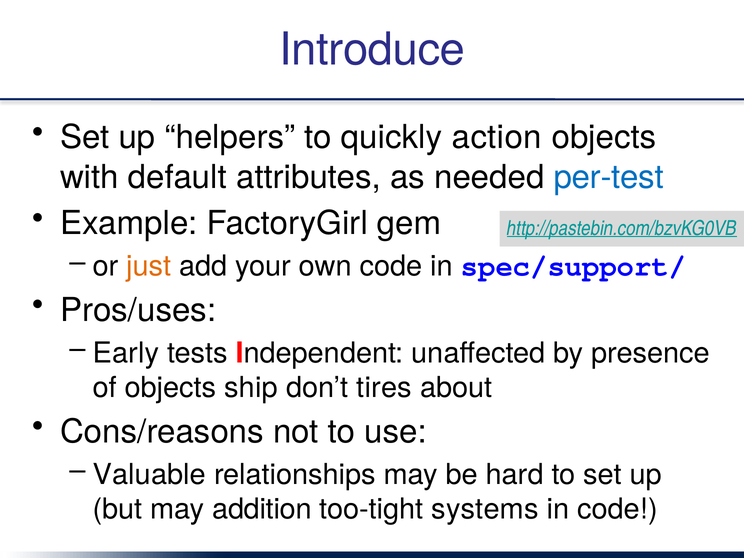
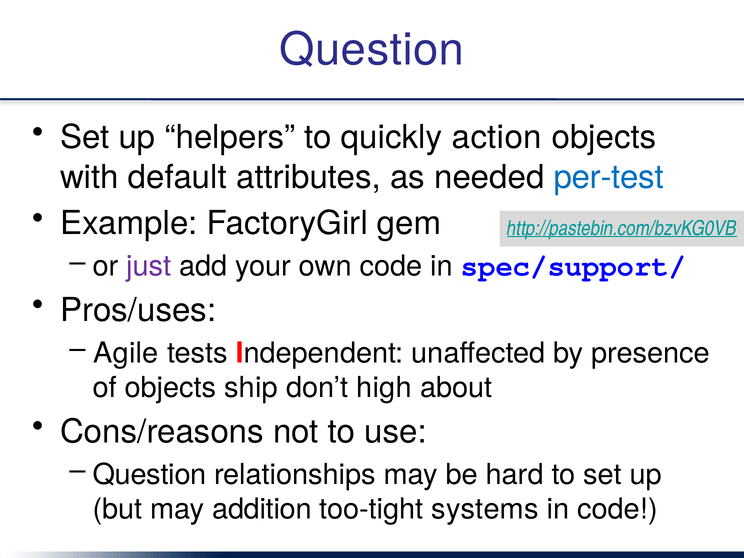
Introduce at (372, 50): Introduce -> Question
just colour: orange -> purple
Early: Early -> Agile
tires: tires -> high
Valuable at (149, 475): Valuable -> Question
